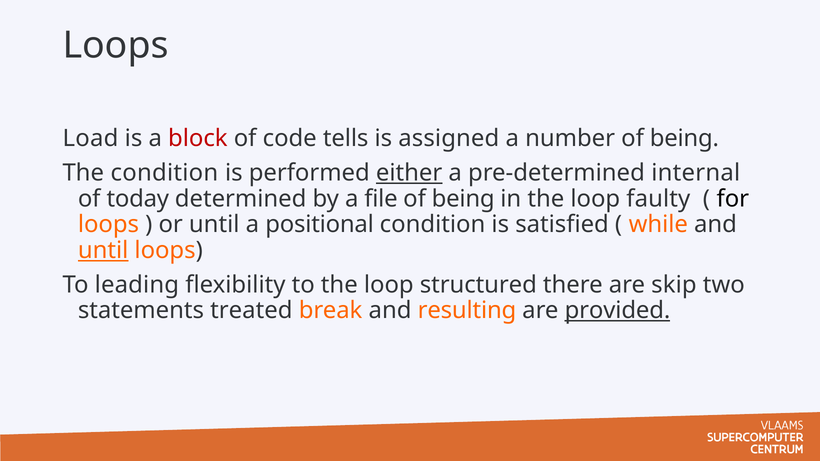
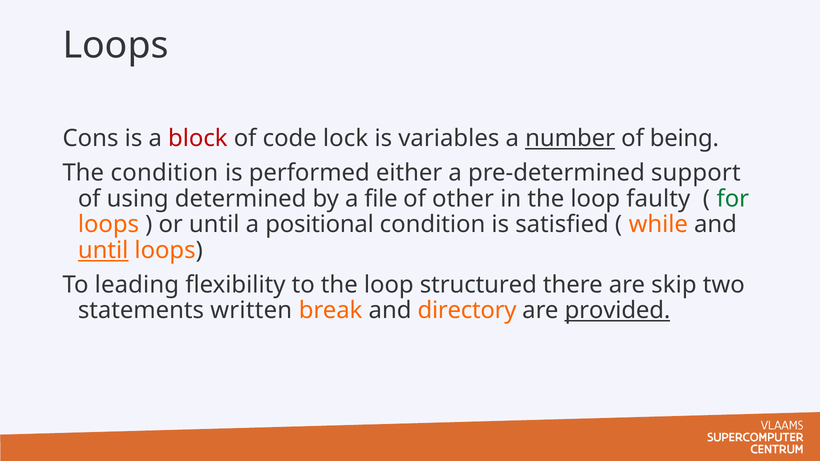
Load: Load -> Cons
tells: tells -> lock
assigned: assigned -> variables
number underline: none -> present
either underline: present -> none
internal: internal -> support
today: today -> using
being at (463, 199): being -> other
for colour: black -> green
treated: treated -> written
resulting: resulting -> directory
